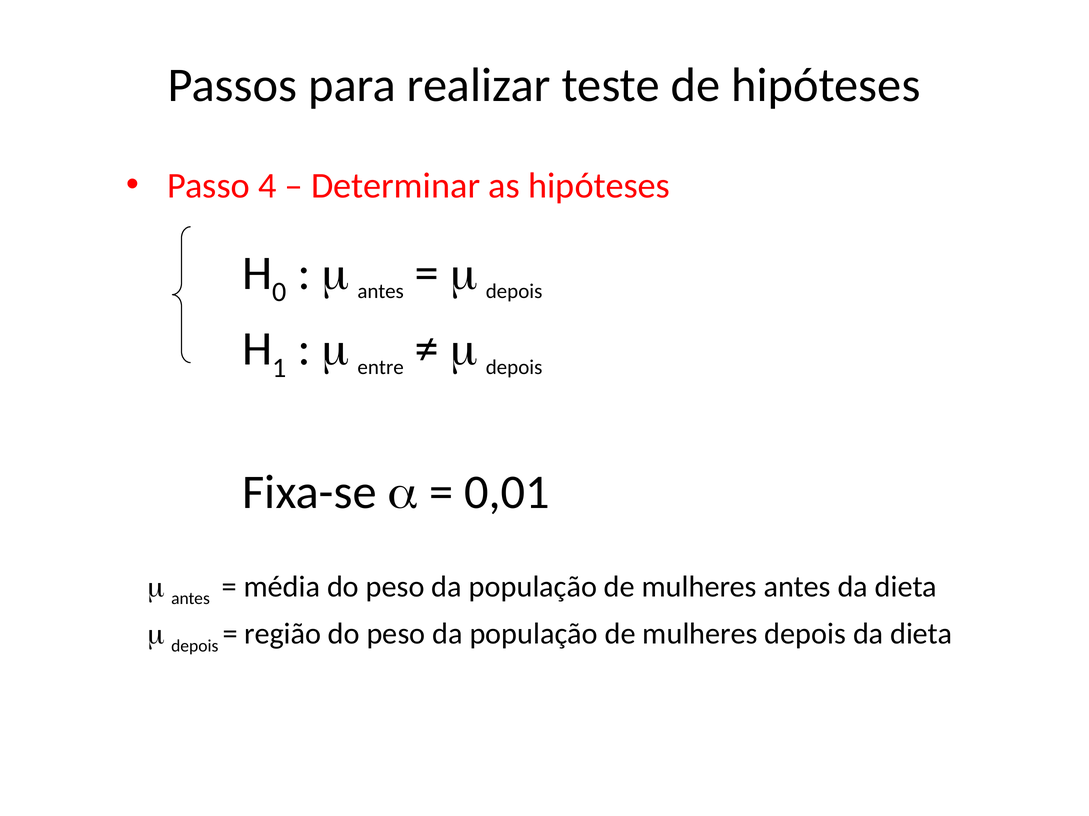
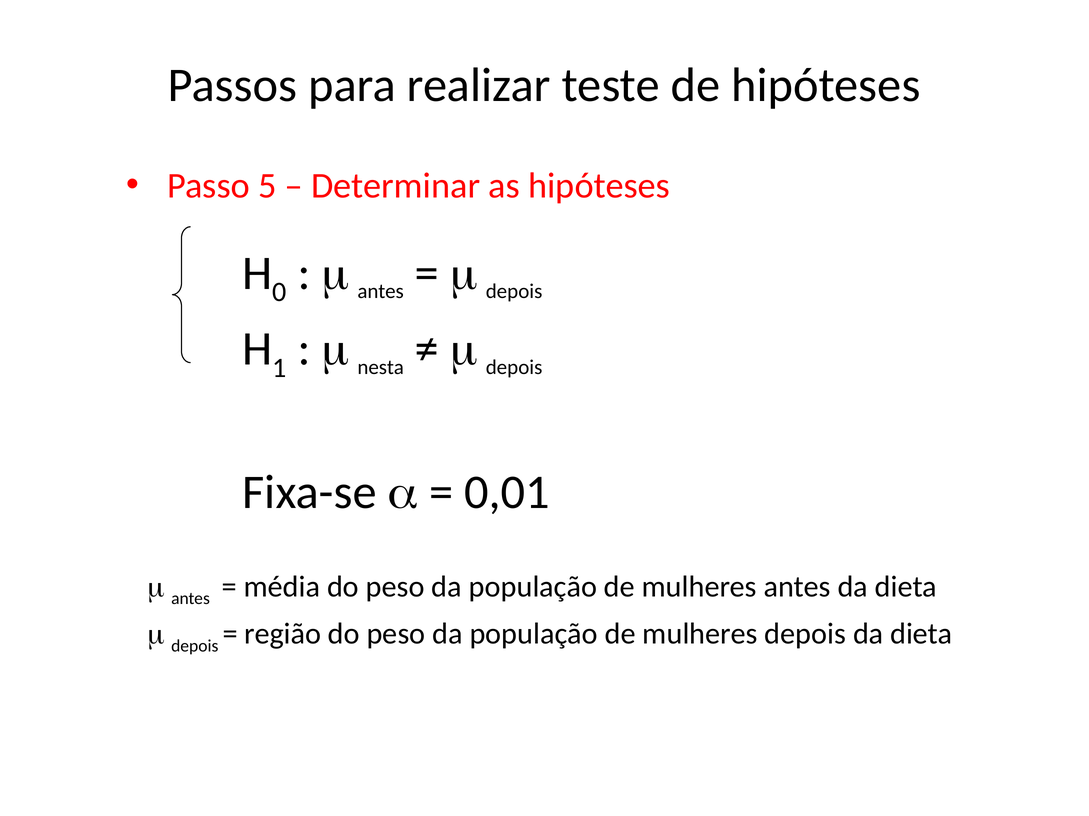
4: 4 -> 5
entre: entre -> nesta
